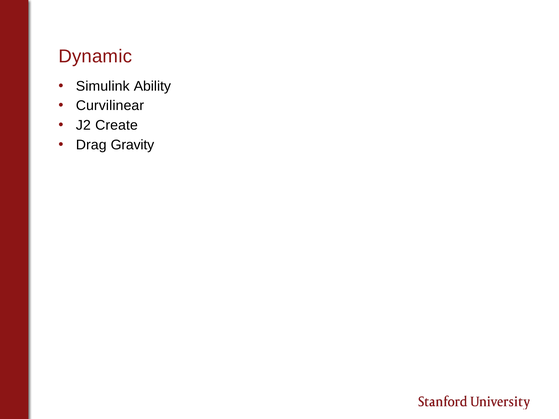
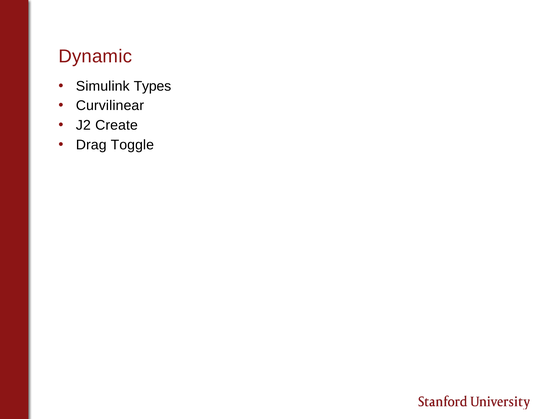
Ability: Ability -> Types
Gravity: Gravity -> Toggle
